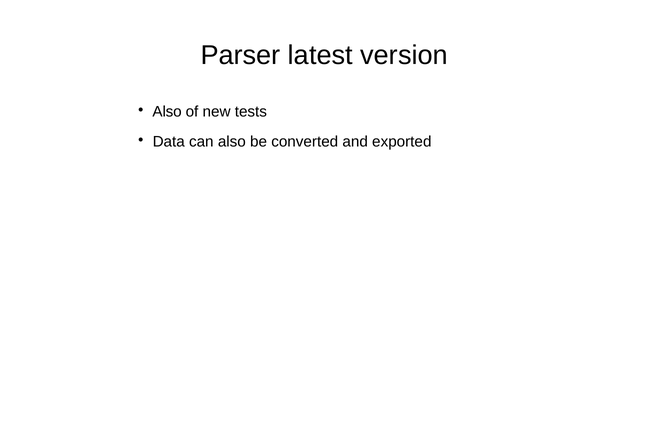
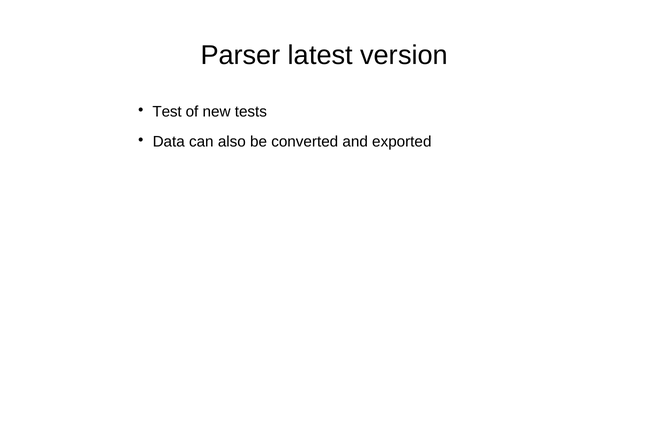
Also at (167, 111): Also -> Test
